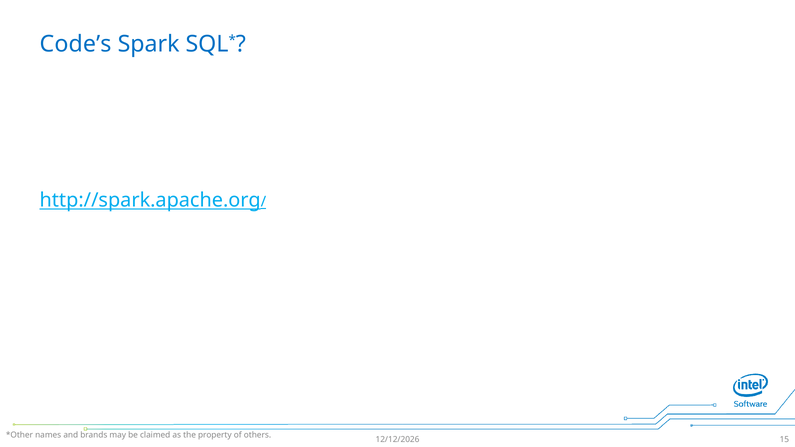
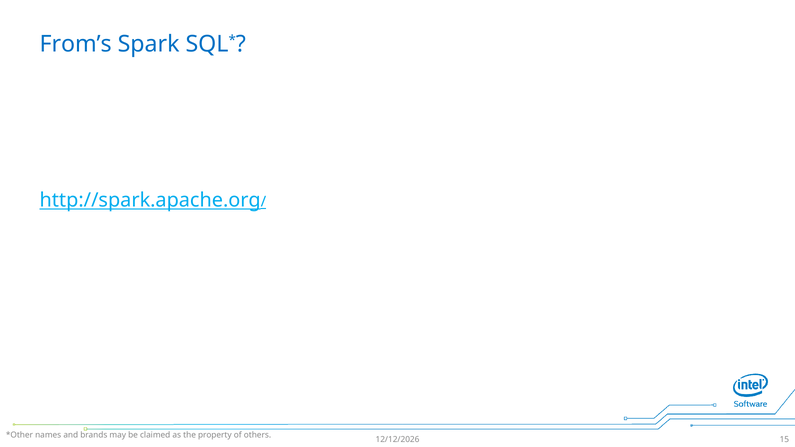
Code’s: Code’s -> From’s
